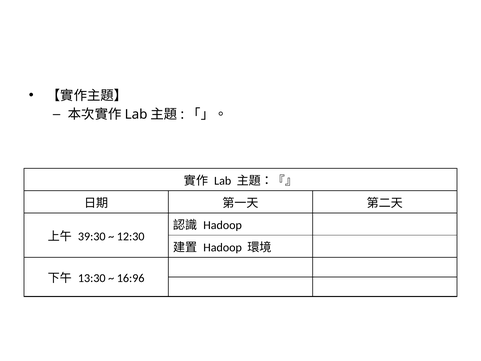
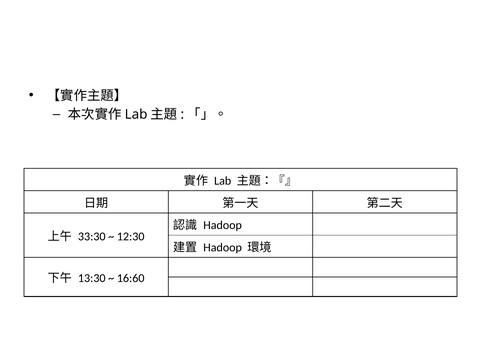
39:30: 39:30 -> 33:30
16:96: 16:96 -> 16:60
